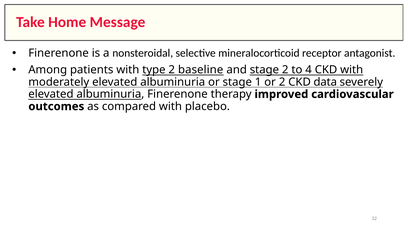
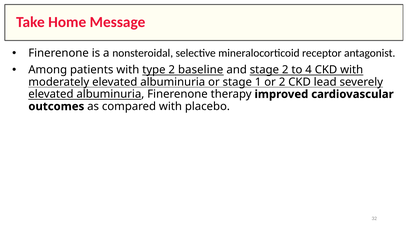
data: data -> lead
